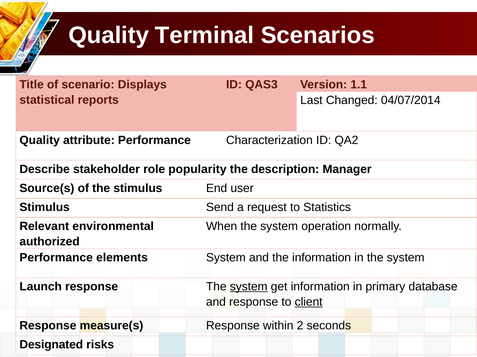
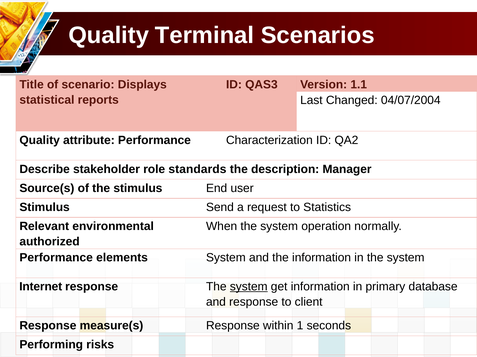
04/07/2014: 04/07/2014 -> 04/07/2004
popularity: popularity -> standards
Launch: Launch -> Internet
client underline: present -> none
2: 2 -> 1
Designated: Designated -> Performing
